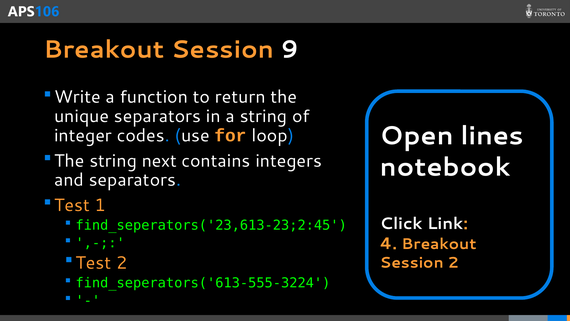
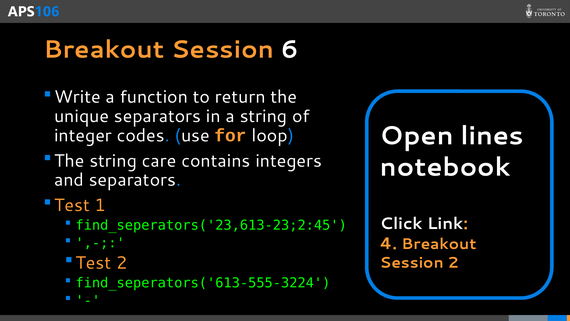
9: 9 -> 6
next: next -> care
